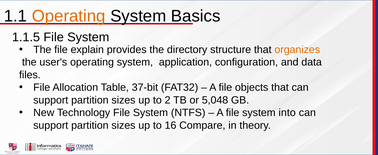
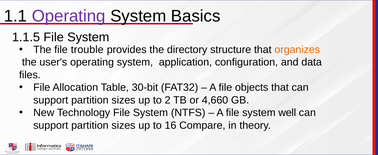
Operating at (69, 16) colour: orange -> purple
explain: explain -> trouble
37-bit: 37-bit -> 30-bit
5,048: 5,048 -> 4,660
into: into -> well
